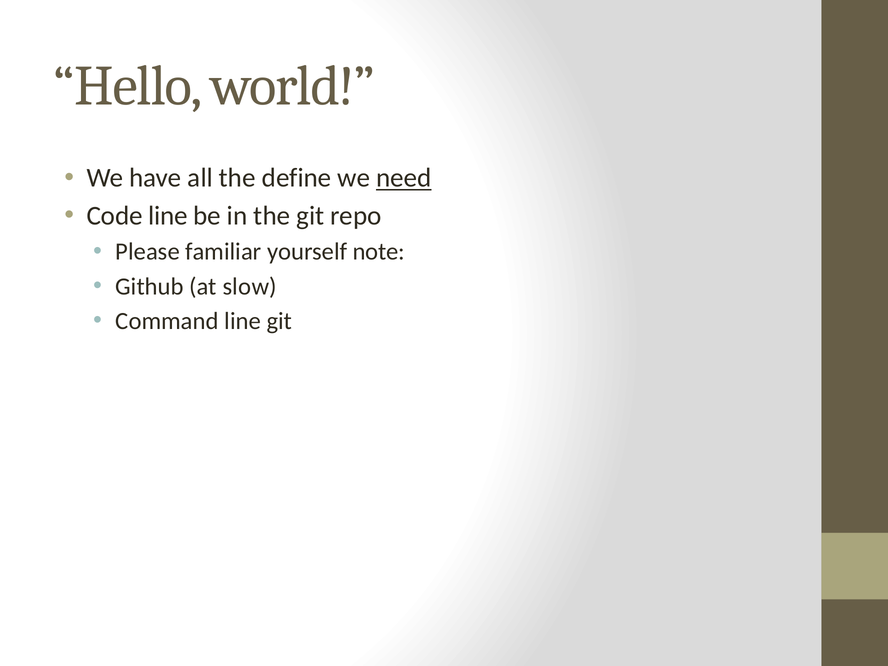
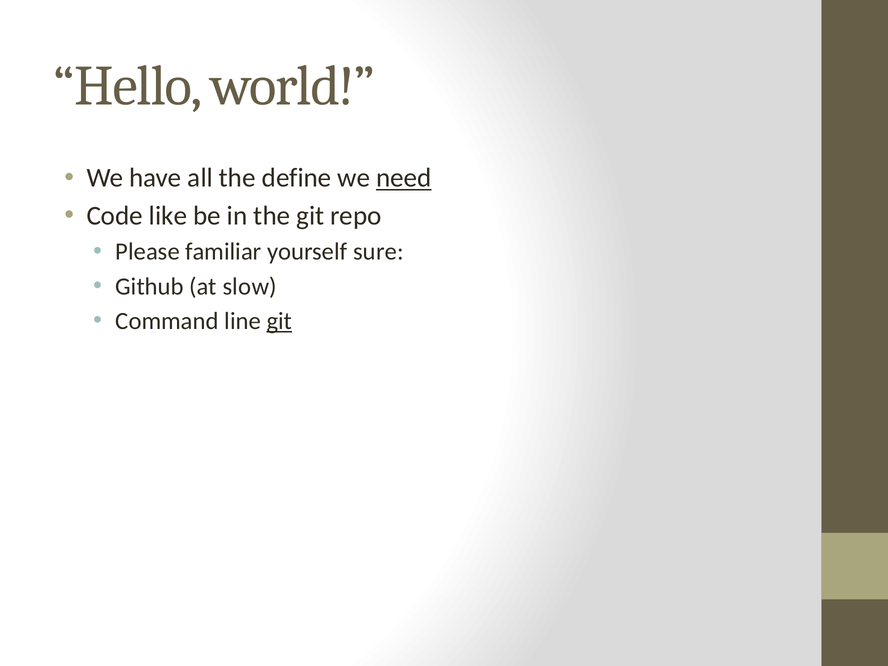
Code line: line -> like
note: note -> sure
git at (279, 321) underline: none -> present
